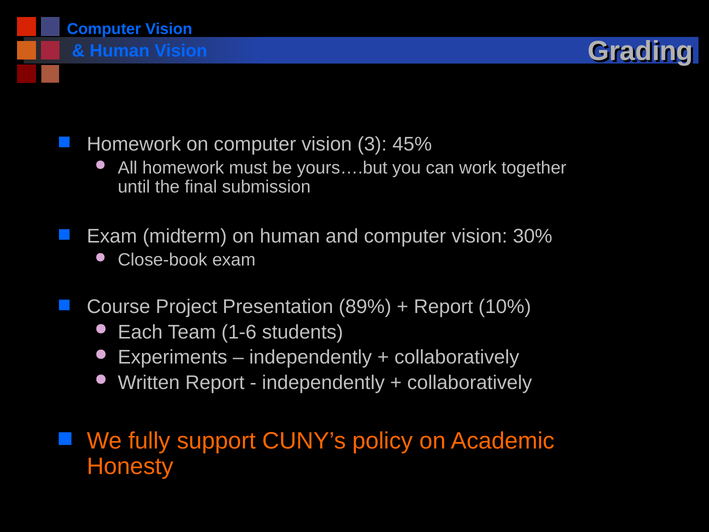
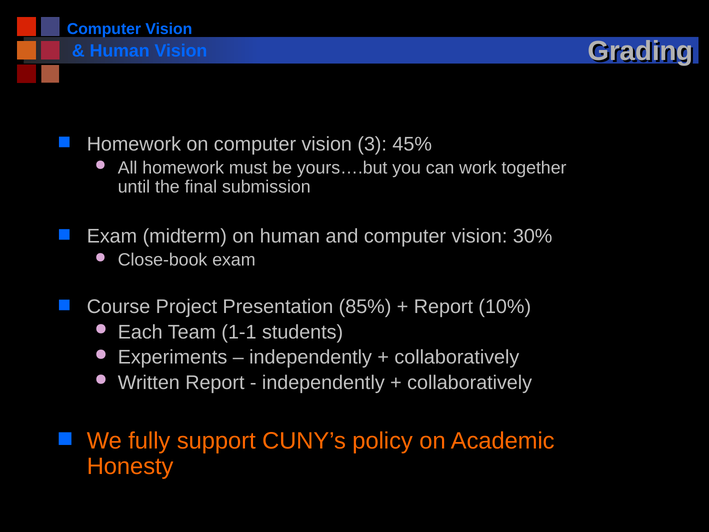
89%: 89% -> 85%
1-6: 1-6 -> 1-1
